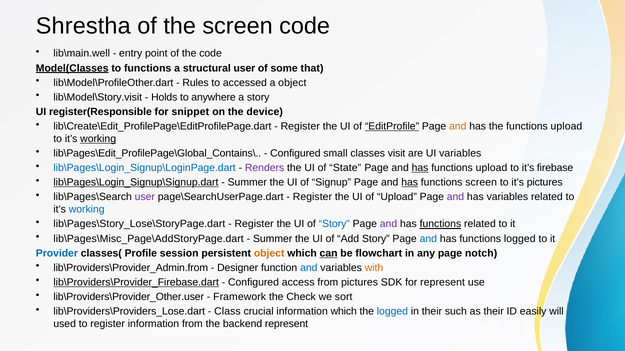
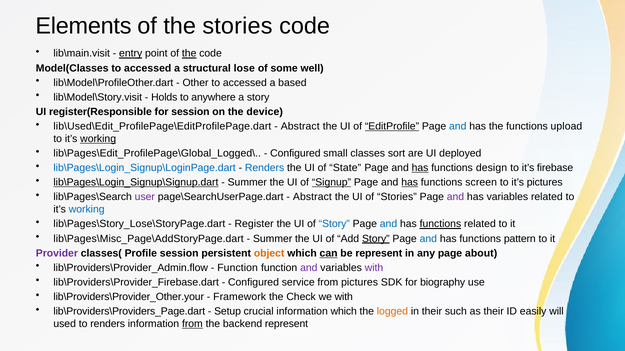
Shrestha: Shrestha -> Elements
the screen: screen -> stories
lib\main.well: lib\main.well -> lib\main.visit
entry underline: none -> present
the at (189, 54) underline: none -> present
Model(Classes underline: present -> none
functions at (148, 68): functions -> accessed
structural user: user -> lose
that: that -> well
Rules: Rules -> Other
a object: object -> based
for snippet: snippet -> session
lib\Create\Edit_ProfilePage\EditProfilePage.dart: lib\Create\Edit_ProfilePage\EditProfilePage.dart -> lib\Used\Edit_ProfilePage\EditProfilePage.dart
Register at (300, 127): Register -> Abstract
and at (458, 127) colour: orange -> blue
lib\Pages\Edit_ProfilePage\Global_Contains\: lib\Pages\Edit_ProfilePage\Global_Contains\ -> lib\Pages\Edit_ProfilePage\Global_Logged\
visit: visit -> sort
UI variables: variables -> deployed
Renders at (265, 168) colour: purple -> blue
upload at (492, 168): upload -> design
Signup underline: none -> present
Register at (312, 197): Register -> Abstract
of Upload: Upload -> Stories
and at (389, 224) colour: purple -> blue
Story at (376, 239) underline: none -> present
functions logged: logged -> pattern
Provider colour: blue -> purple
be flowchart: flowchart -> represent
notch: notch -> about
lib\Providers\Provider_Admin.from: lib\Providers\Provider_Admin.from -> lib\Providers\Provider_Admin.flow
Designer at (238, 268): Designer -> Function
and at (309, 268) colour: blue -> purple
with at (374, 268) colour: orange -> purple
lib\Providers\Provider_Firebase.dart underline: present -> none
access: access -> service
for represent: represent -> biography
lib\Providers\Provider_Other.user: lib\Providers\Provider_Other.user -> lib\Providers\Provider_Other.your
we sort: sort -> with
lib\Providers\Providers_Lose.dart: lib\Providers\Providers_Lose.dart -> lib\Providers\Providers_Page.dart
Class: Class -> Setup
logged at (392, 312) colour: blue -> orange
to register: register -> renders
from at (192, 324) underline: none -> present
